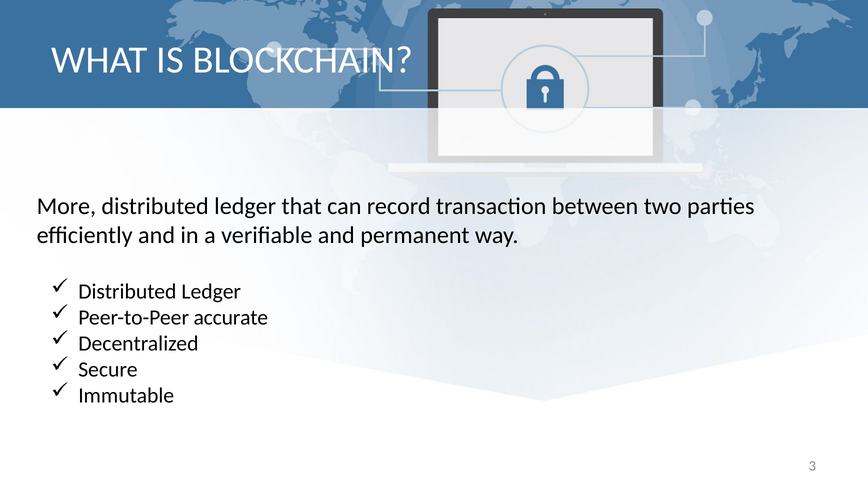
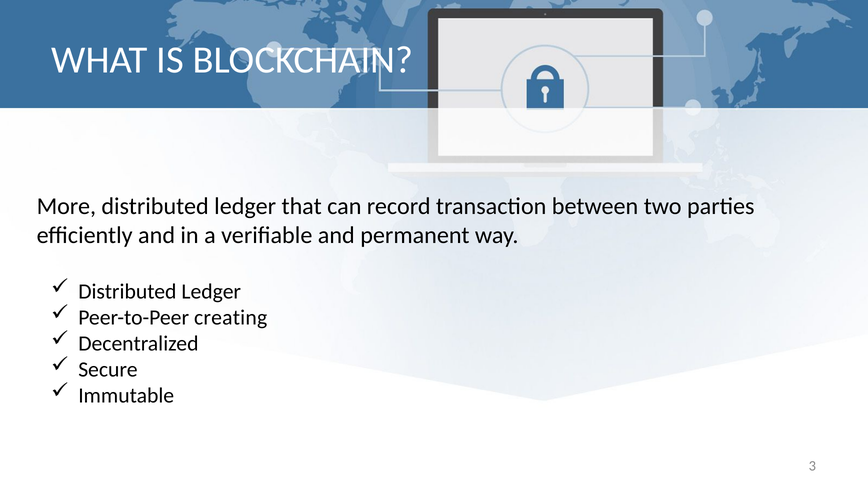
accurate: accurate -> creating
